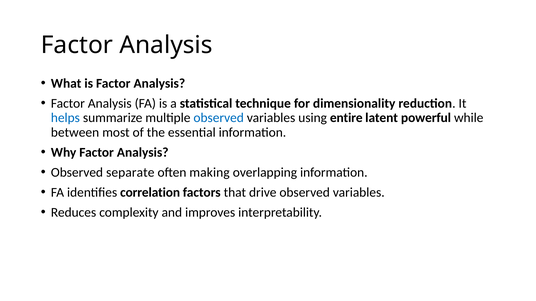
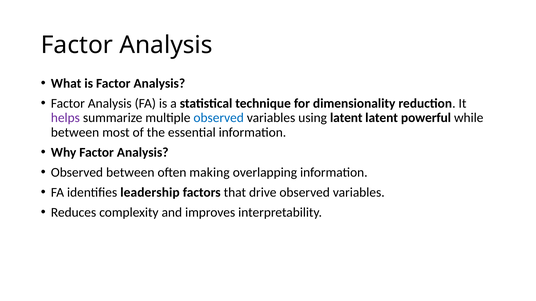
helps colour: blue -> purple
using entire: entire -> latent
Observed separate: separate -> between
correlation: correlation -> leadership
